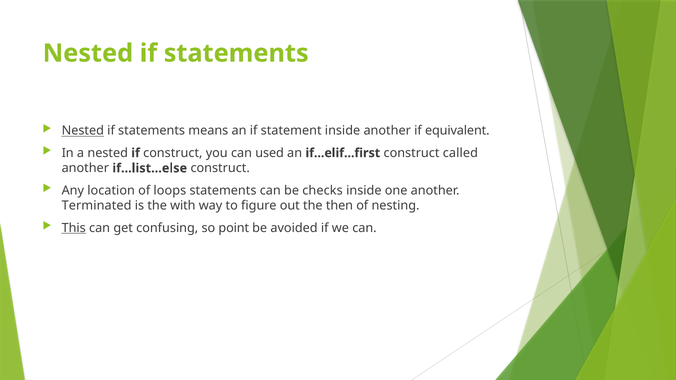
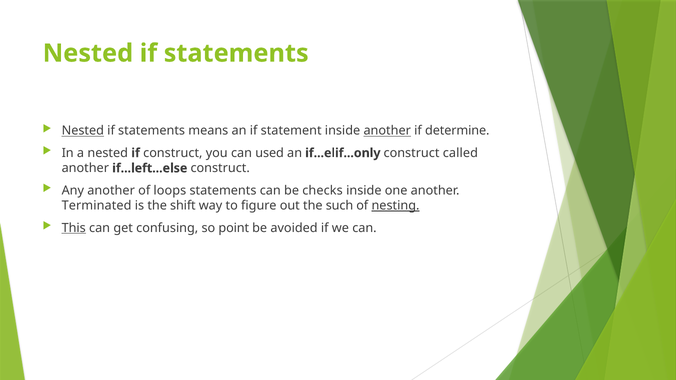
another at (387, 131) underline: none -> present
equivalent: equivalent -> determine
if...elif...first: if...elif...first -> if...elif...only
if...list...else: if...list...else -> if...left...else
Any location: location -> another
with: with -> shift
then: then -> such
nesting underline: none -> present
